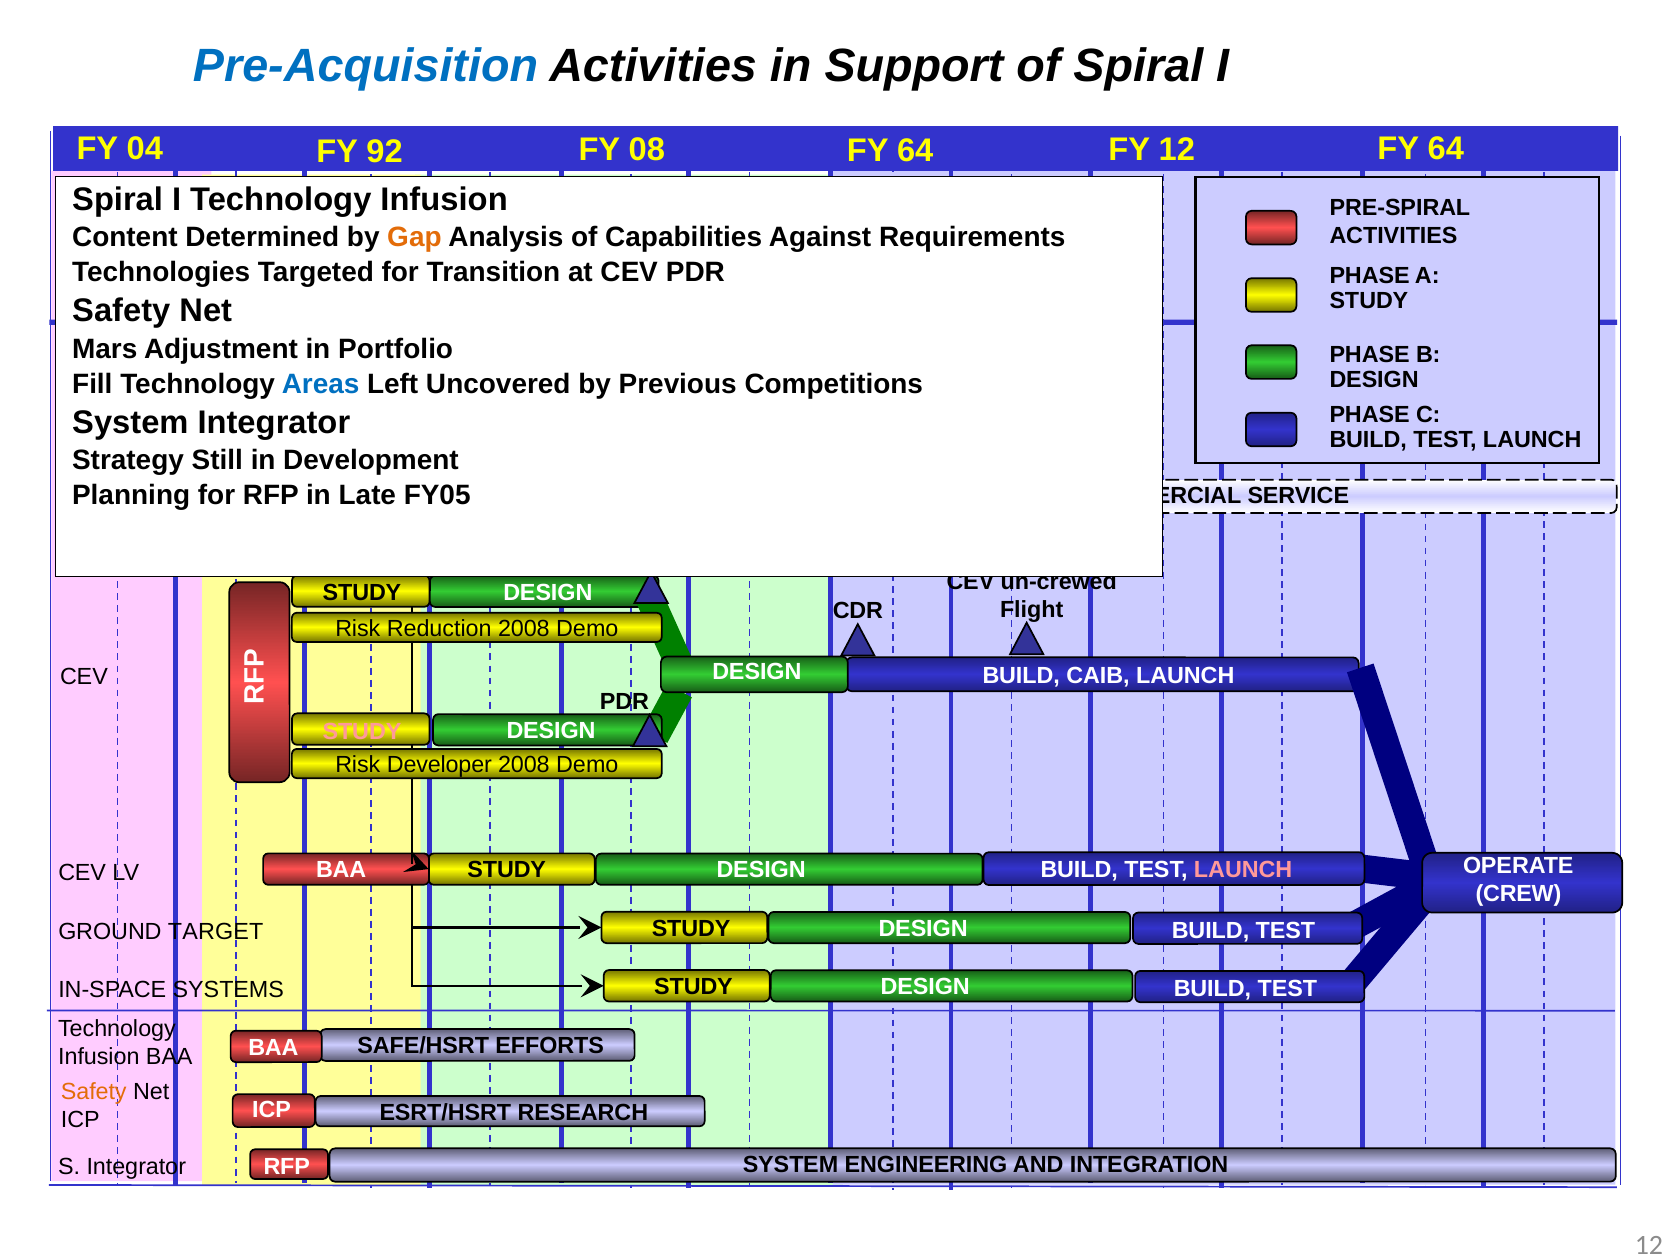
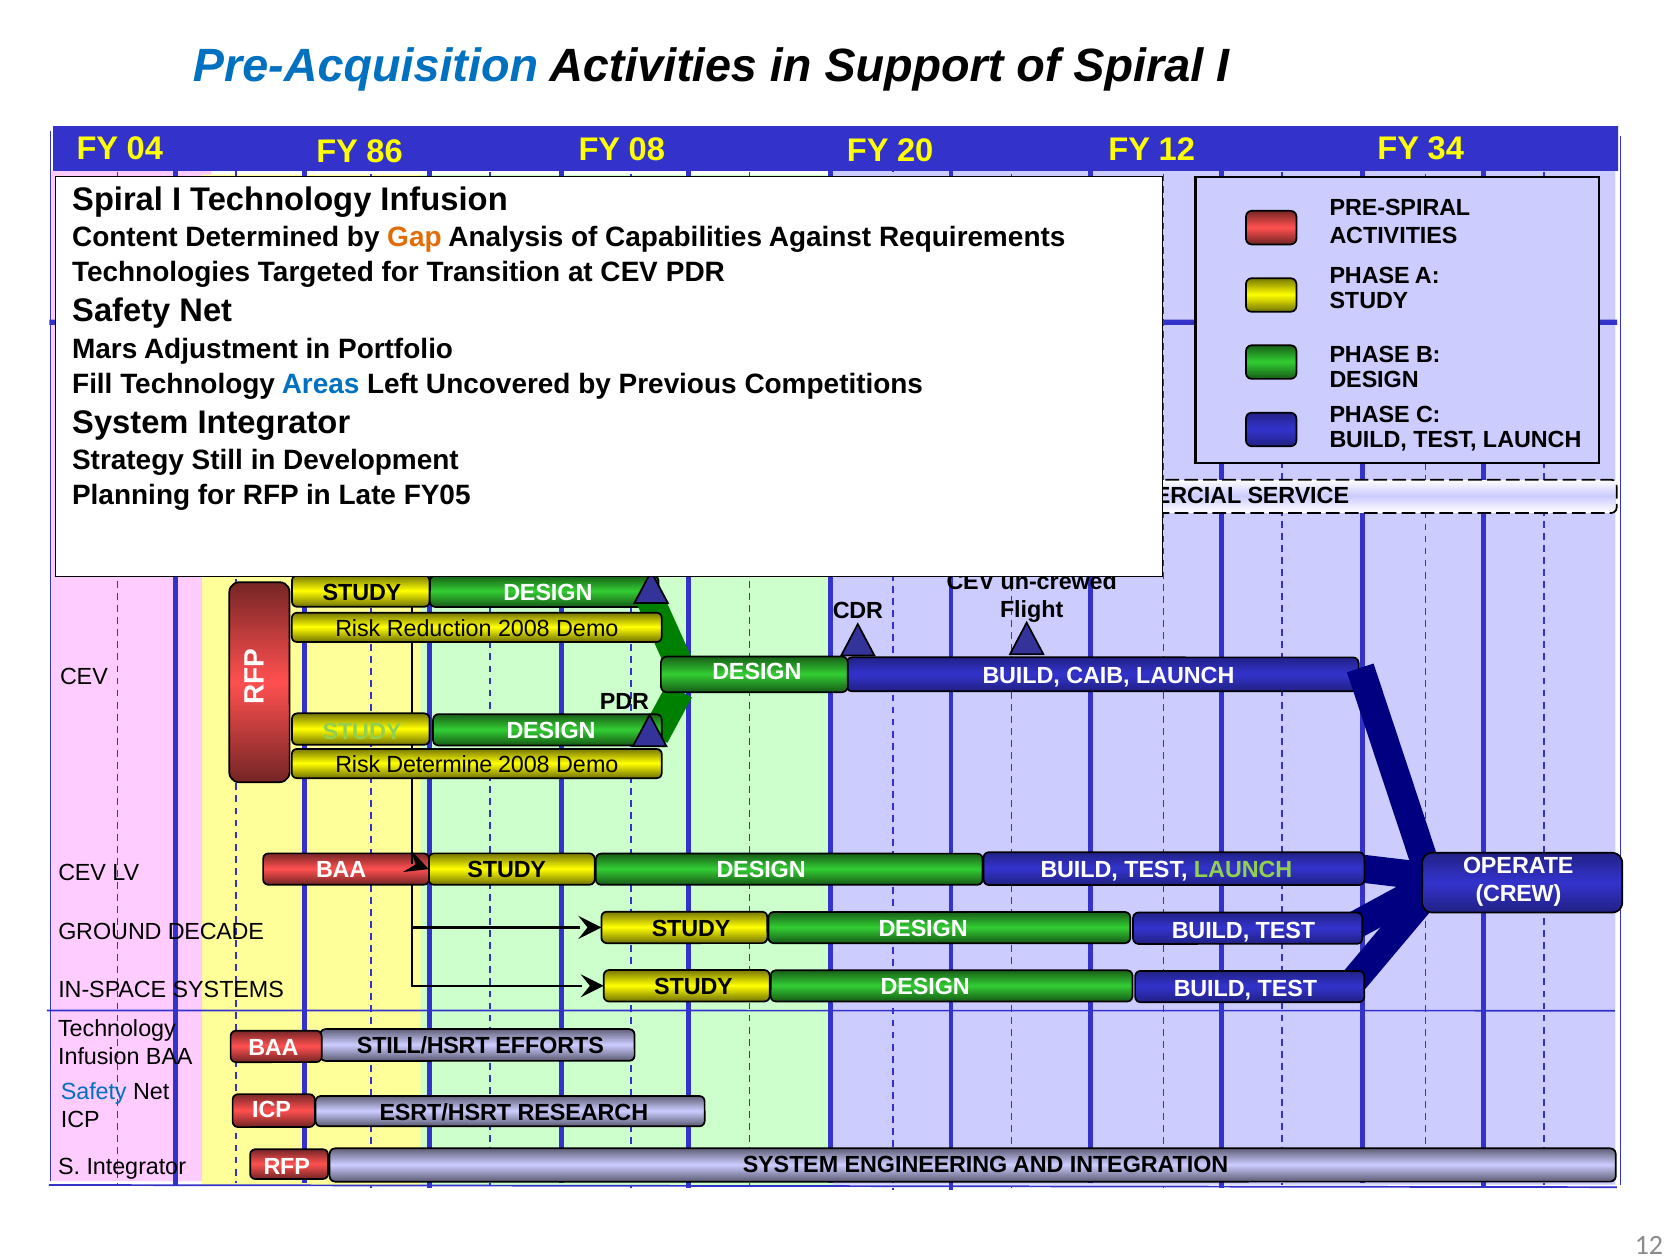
92: 92 -> 86
12 FY 64: 64 -> 34
64 at (915, 151): 64 -> 20
STUDY at (362, 732) colour: pink -> light green
Developer: Developer -> Determine
LAUNCH at (1243, 870) colour: pink -> light green
TARGET: TARGET -> DECADE
SAFE/HSRT: SAFE/HSRT -> STILL/HSRT
Safety at (94, 1092) colour: orange -> blue
